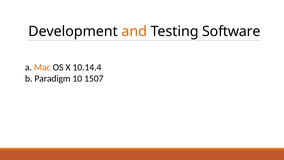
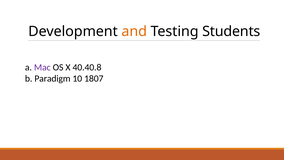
Software: Software -> Students
Mac colour: orange -> purple
10.14.4: 10.14.4 -> 40.40.8
1507: 1507 -> 1807
